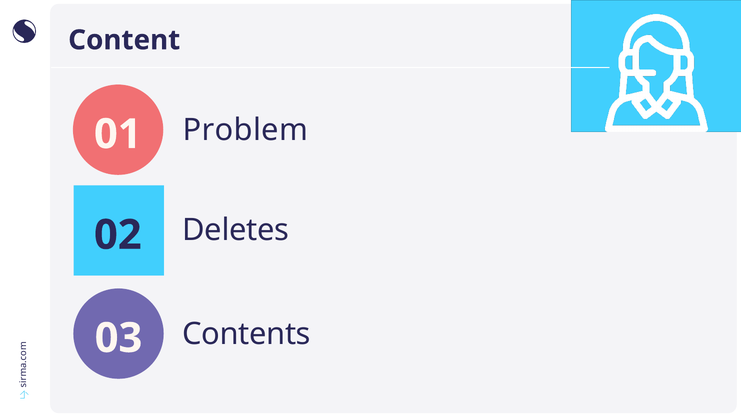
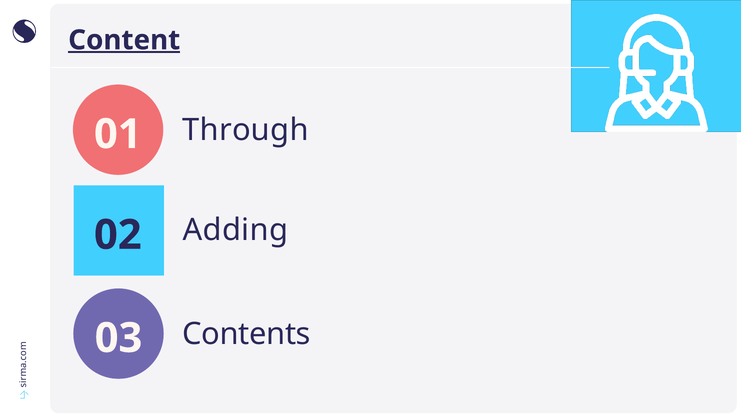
Content underline: none -> present
Problem: Problem -> Through
Deletes: Deletes -> Adding
